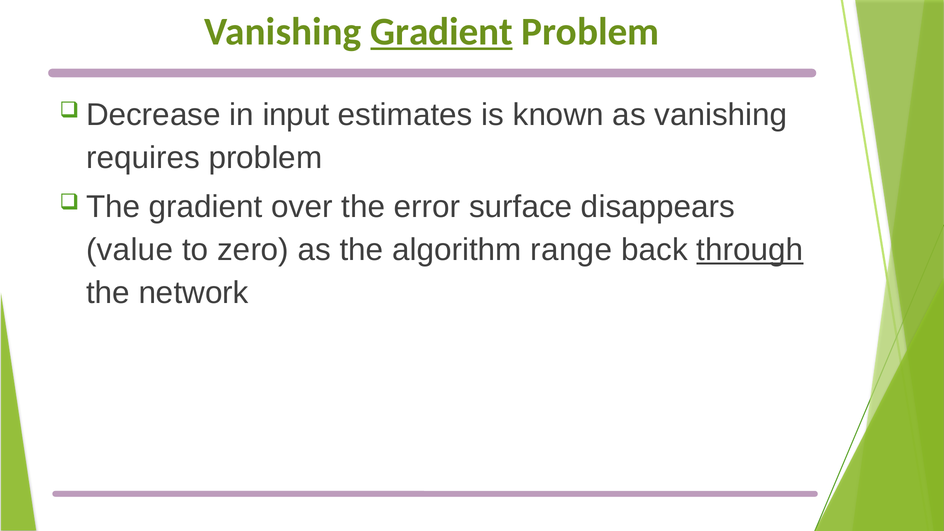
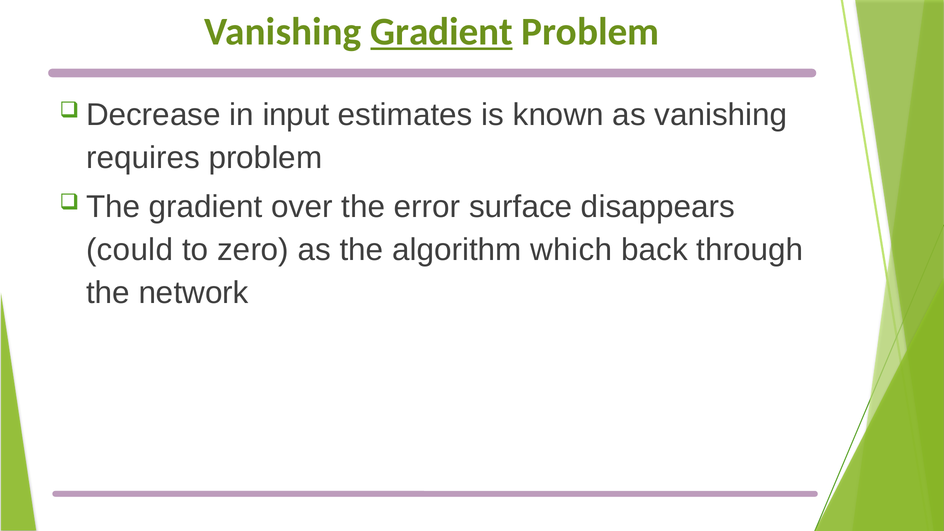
value: value -> could
range: range -> which
through underline: present -> none
